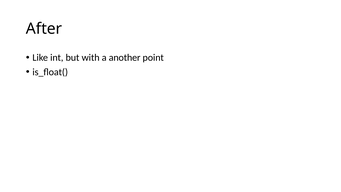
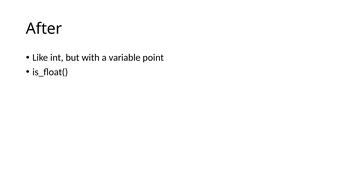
another: another -> variable
